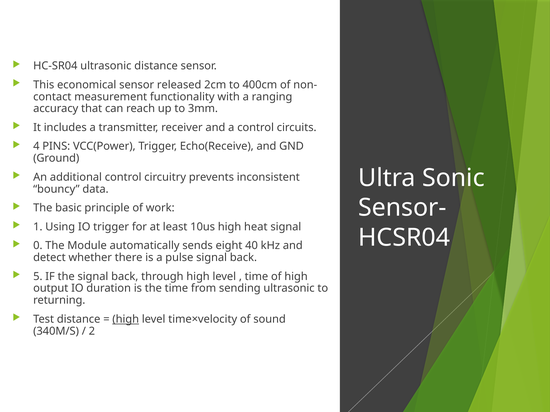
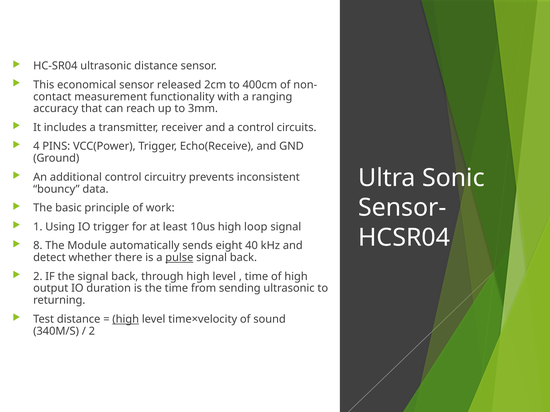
heat: heat -> loop
0: 0 -> 8
pulse underline: none -> present
5 at (38, 277): 5 -> 2
